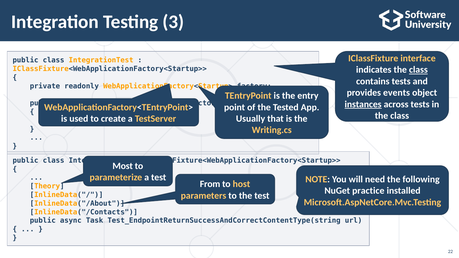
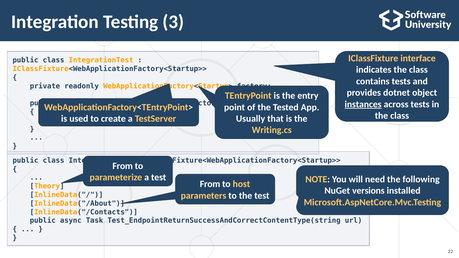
class at (418, 70) underline: present -> none
events: events -> dotnet
Most at (123, 166): Most -> From
practice: practice -> versions
